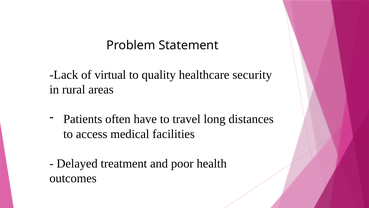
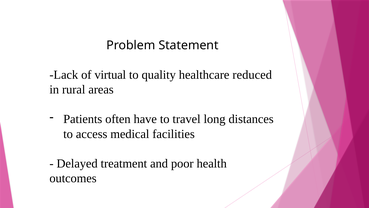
security: security -> reduced
